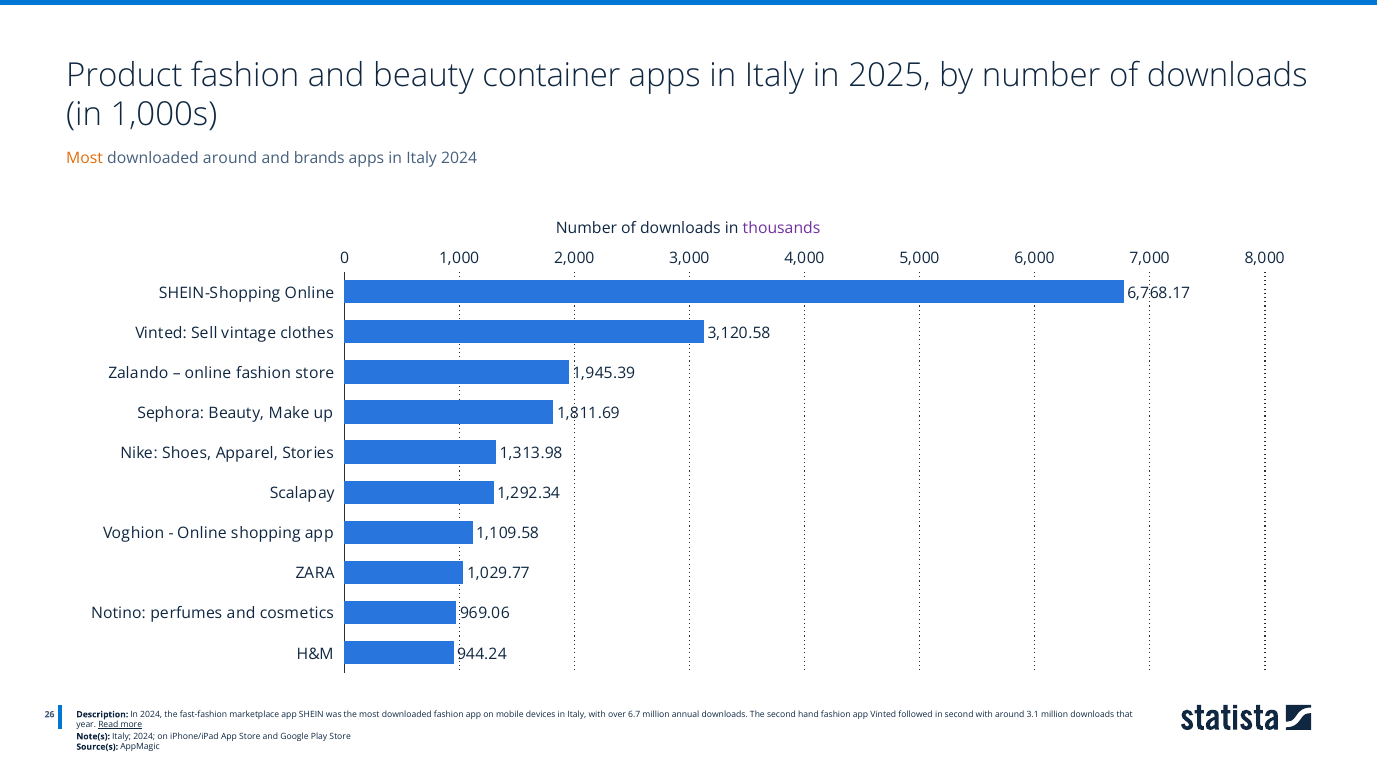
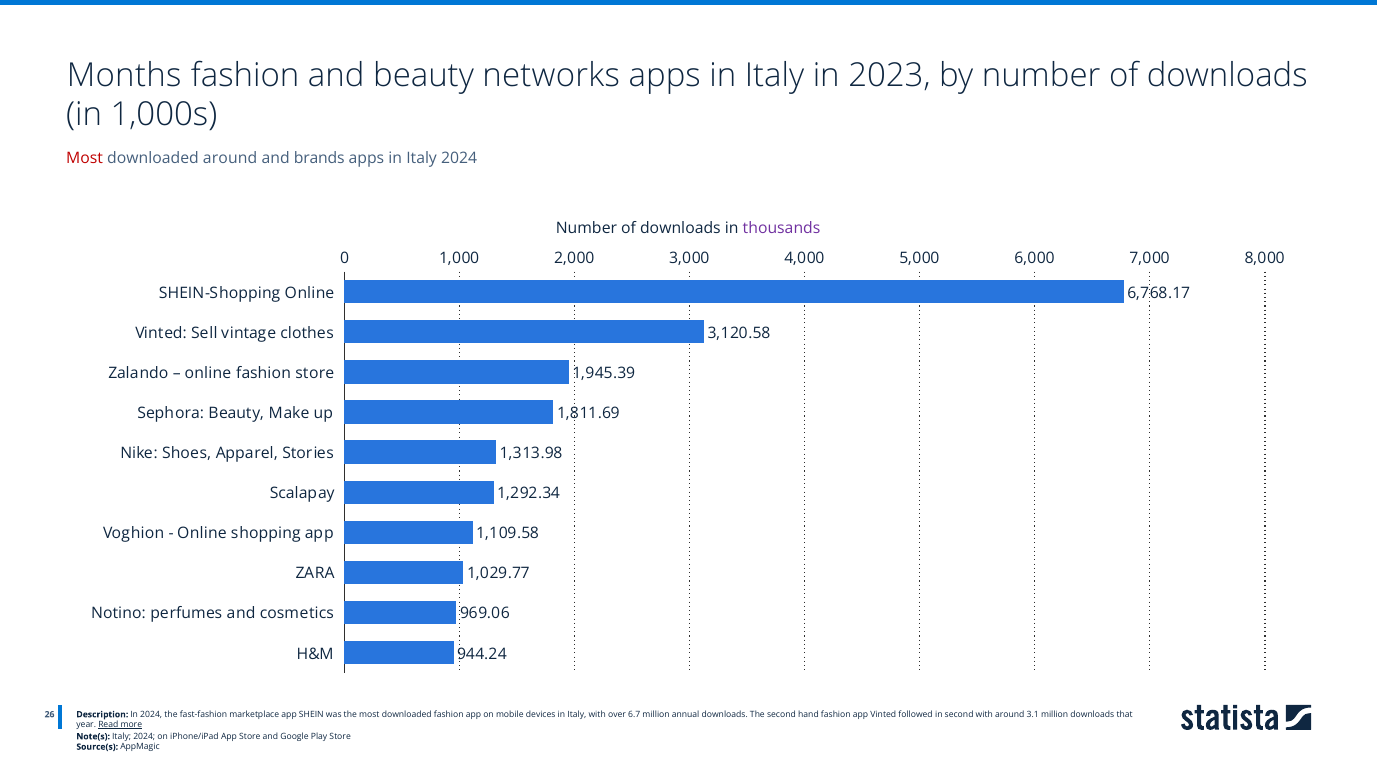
Product: Product -> Months
container: container -> networks
2025: 2025 -> 2023
Most at (85, 158) colour: orange -> red
